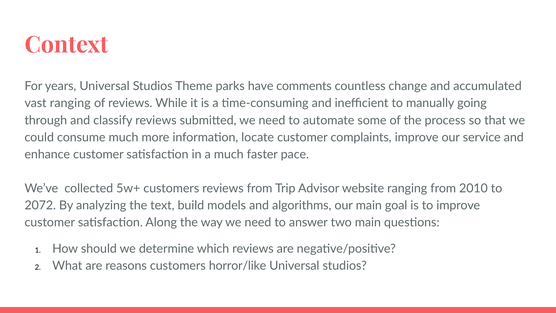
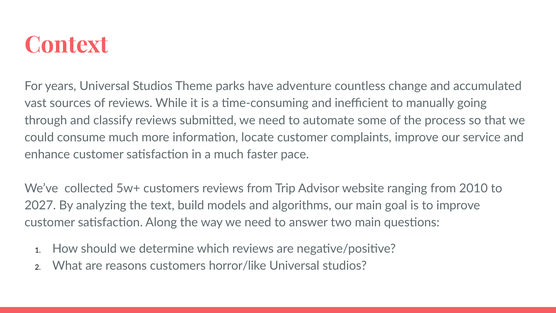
comments: comments -> adventure
vast ranging: ranging -> sources
2072: 2072 -> 2027
